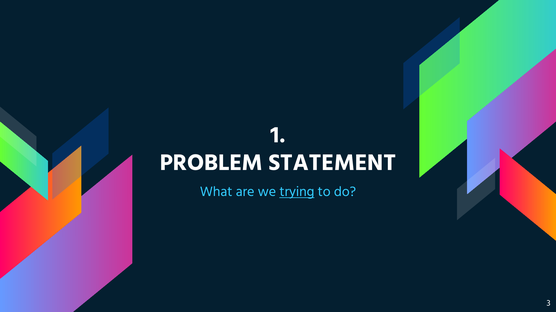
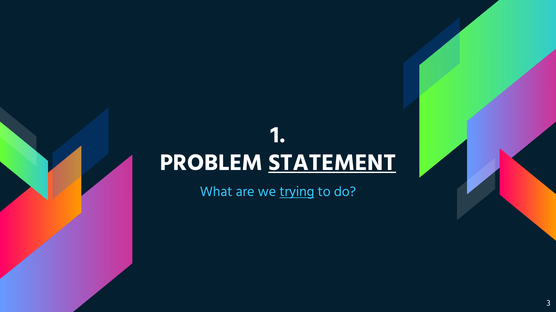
STATEMENT underline: none -> present
